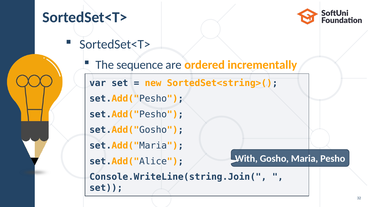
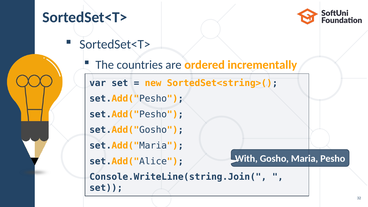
sequence: sequence -> countries
